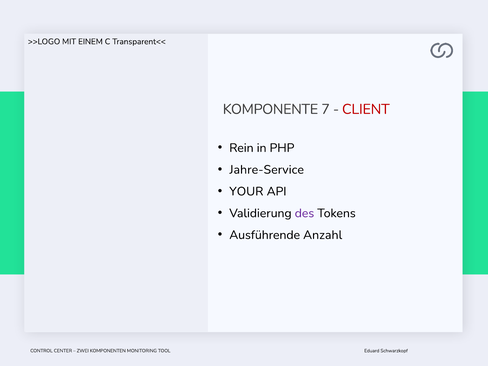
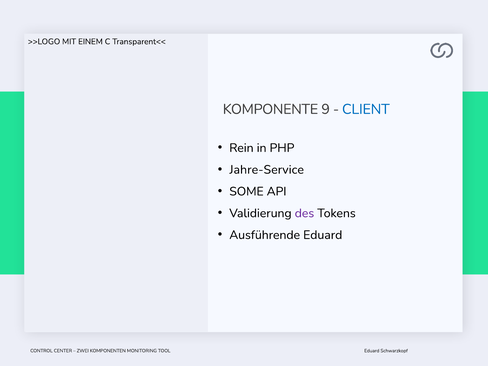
7: 7 -> 9
CLIENT colour: red -> blue
YOUR: YOUR -> SOME
Ausführende Anzahl: Anzahl -> Eduard
